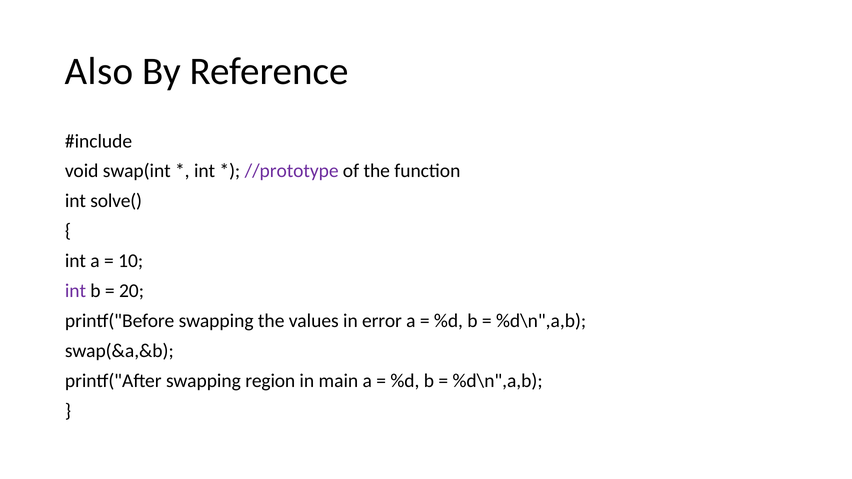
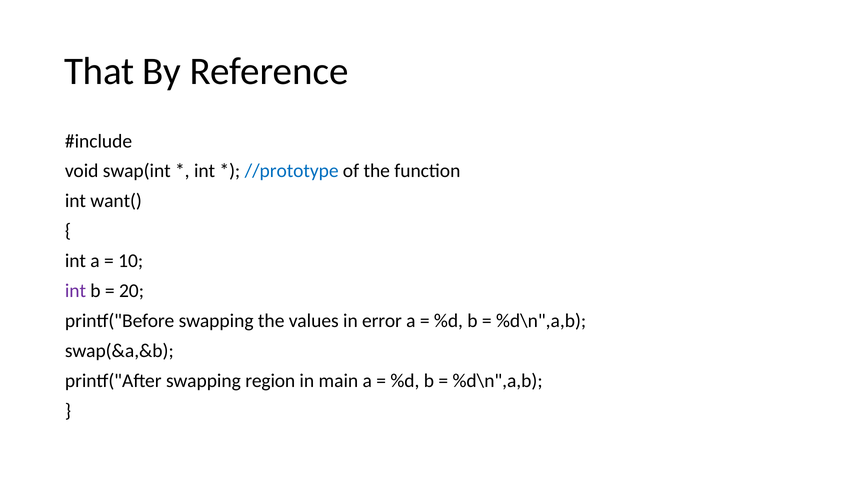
Also: Also -> That
//prototype colour: purple -> blue
solve(: solve( -> want(
